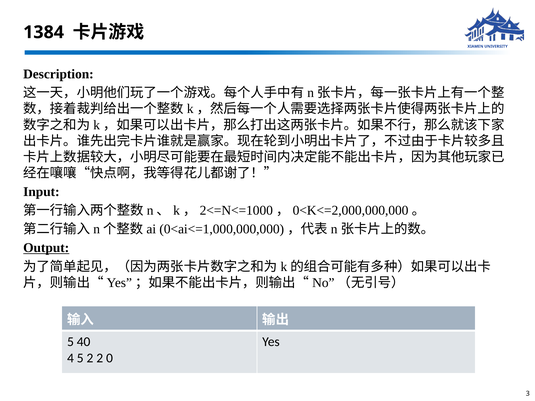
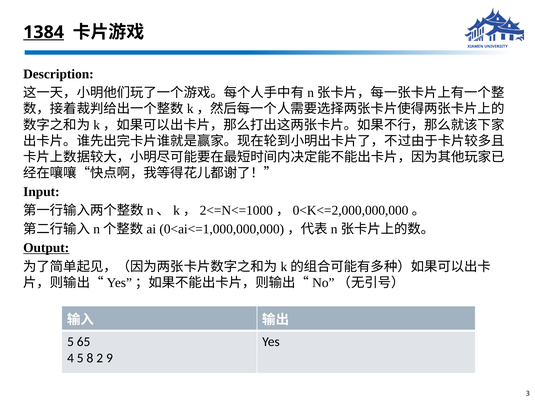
1384 underline: none -> present
40: 40 -> 65
5 2: 2 -> 8
0: 0 -> 9
